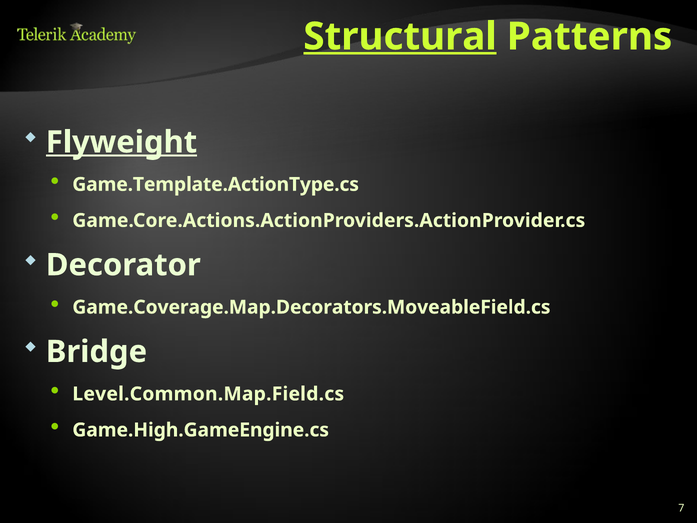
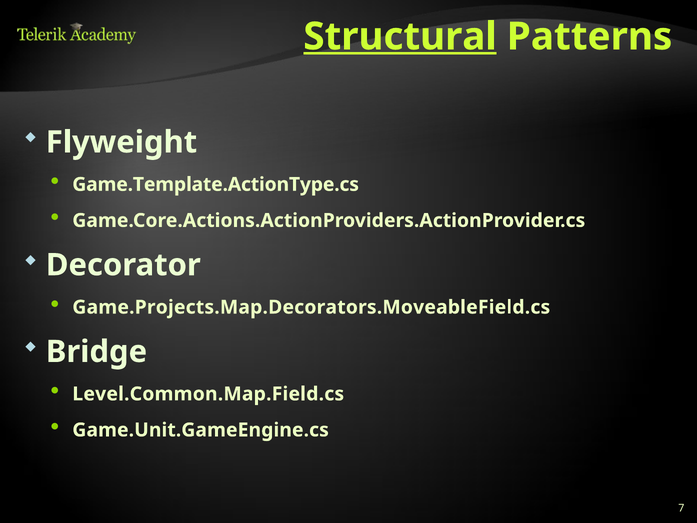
Flyweight underline: present -> none
Game.Coverage.Map.Decorators.MoveableField.cs: Game.Coverage.Map.Decorators.MoveableField.cs -> Game.Projects.Map.Decorators.MoveableField.cs
Game.High.GameEngine.cs: Game.High.GameEngine.cs -> Game.Unit.GameEngine.cs
